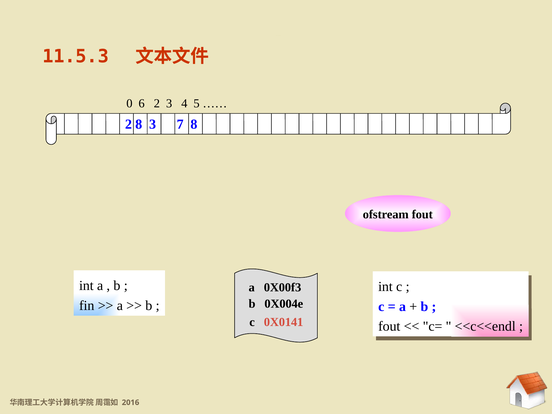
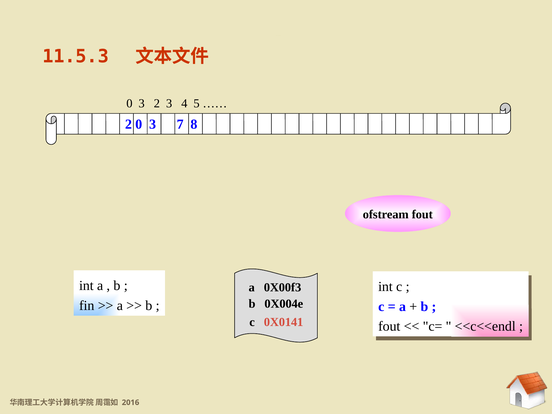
6 at (142, 103): 6 -> 3
2 8: 8 -> 0
